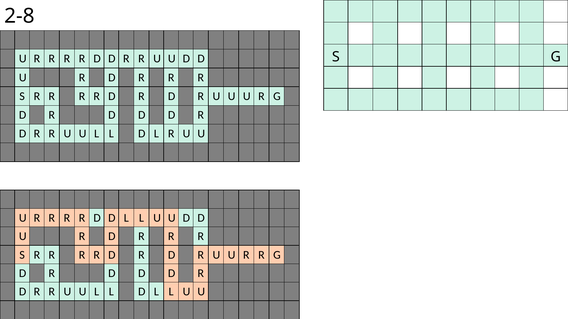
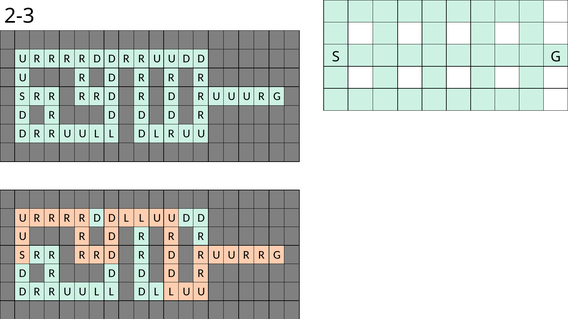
2-8: 2-8 -> 2-3
